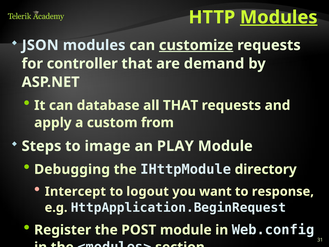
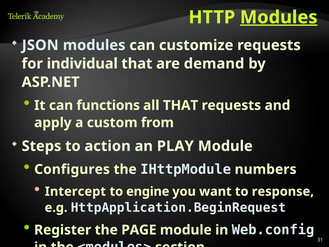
customize underline: present -> none
controller: controller -> individual
database: database -> functions
image: image -> action
Debugging: Debugging -> Configures
directory: directory -> numbers
logout: logout -> engine
POST: POST -> PAGE
